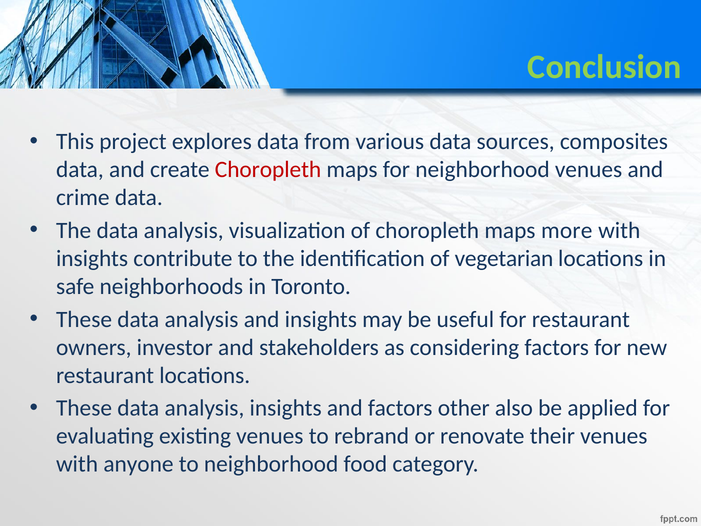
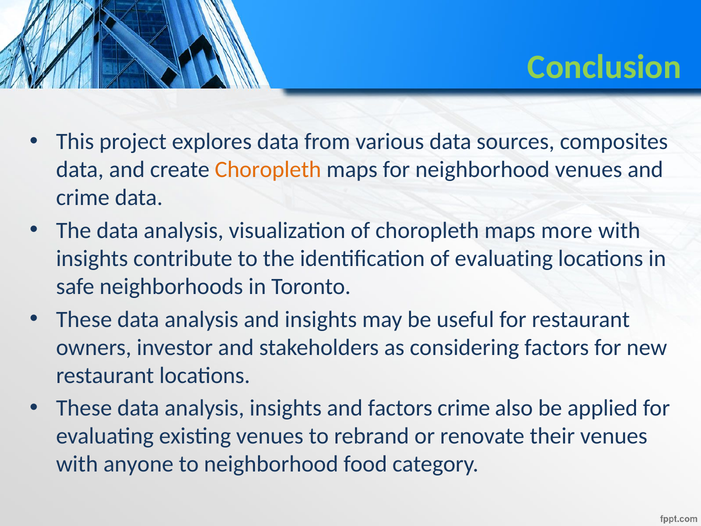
Choropleth at (268, 170) colour: red -> orange
of vegetarian: vegetarian -> evaluating
factors other: other -> crime
